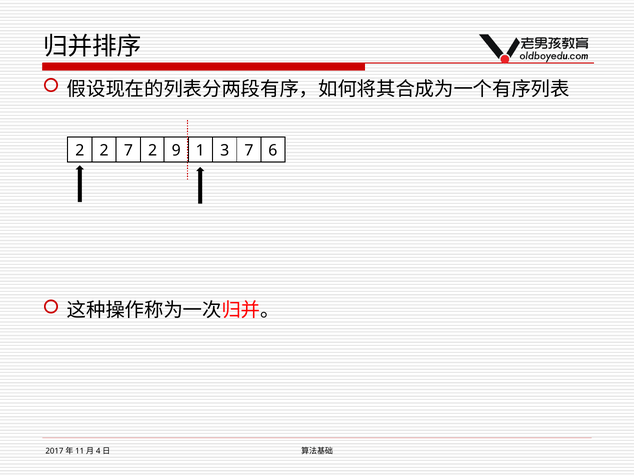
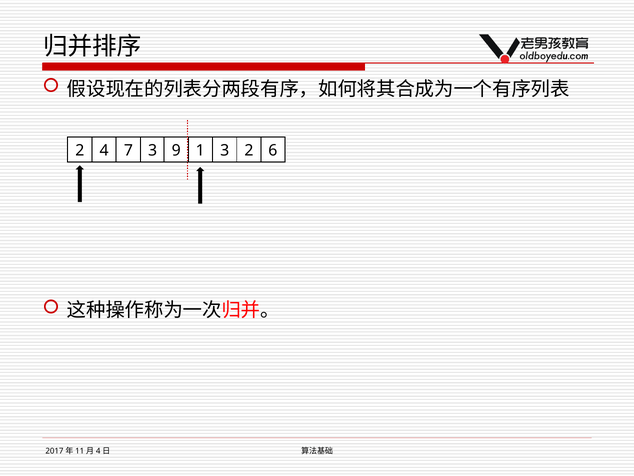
2 2: 2 -> 4
7 2: 2 -> 3
9 7: 7 -> 2
